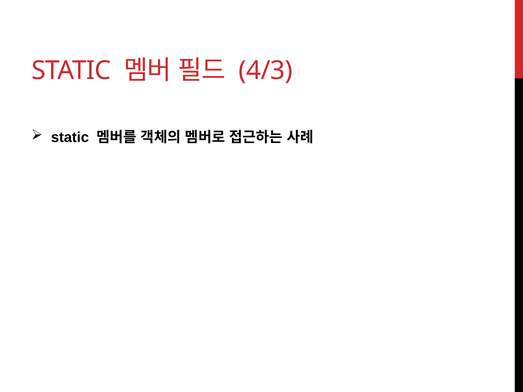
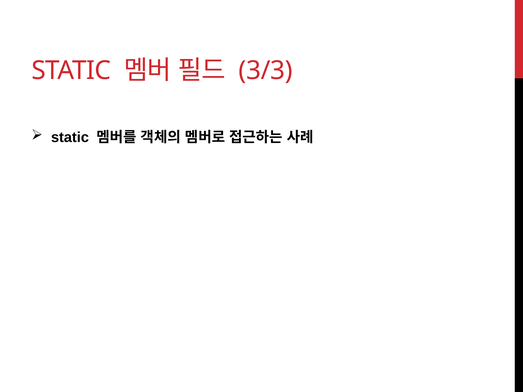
4/3: 4/3 -> 3/3
